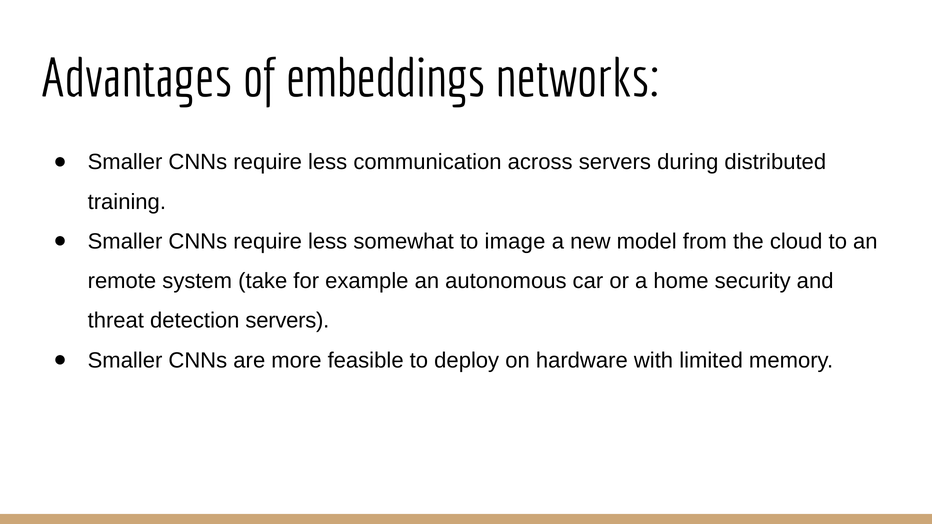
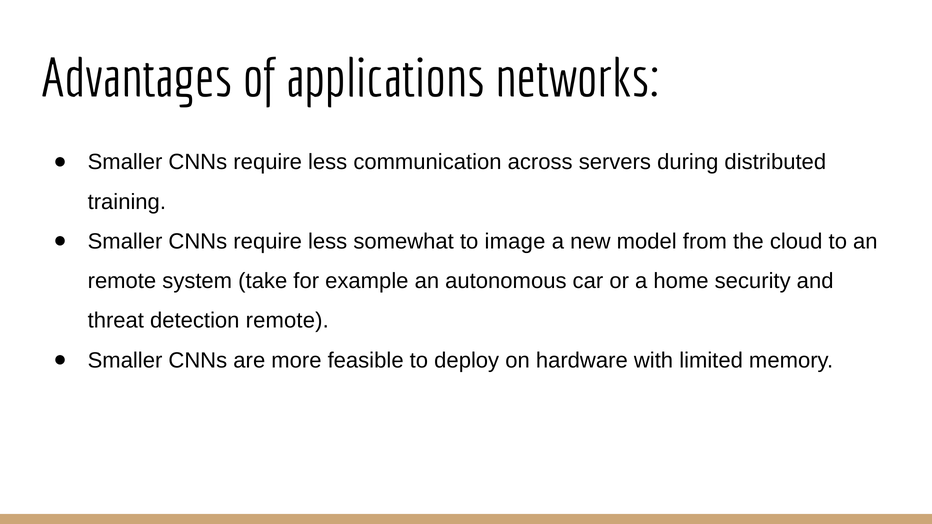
embeddings: embeddings -> applications
detection servers: servers -> remote
